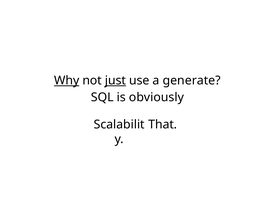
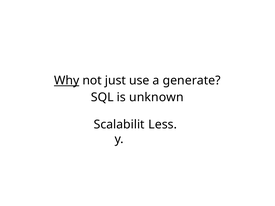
just underline: present -> none
obviously: obviously -> unknown
That: That -> Less
